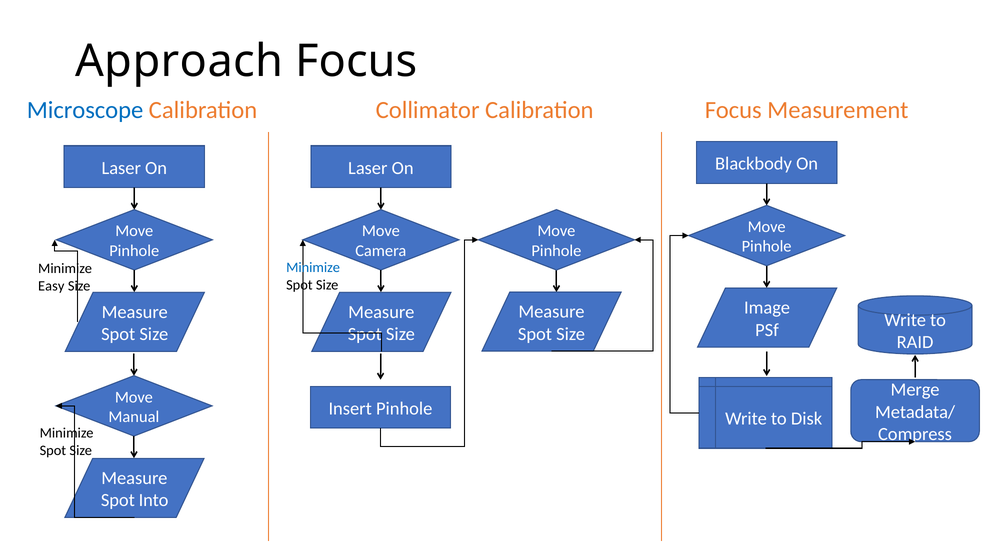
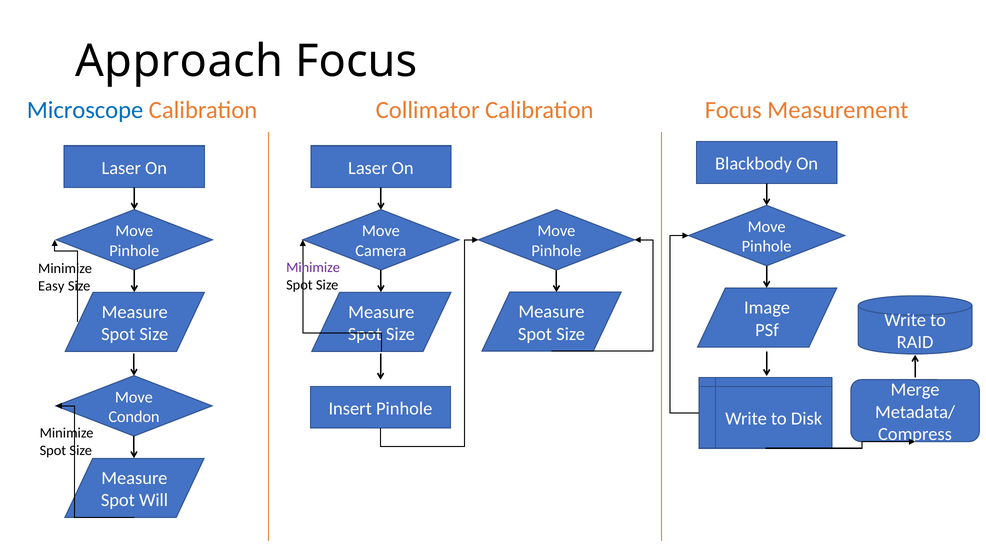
Minimize at (313, 267) colour: blue -> purple
Manual: Manual -> Condon
Into: Into -> Will
